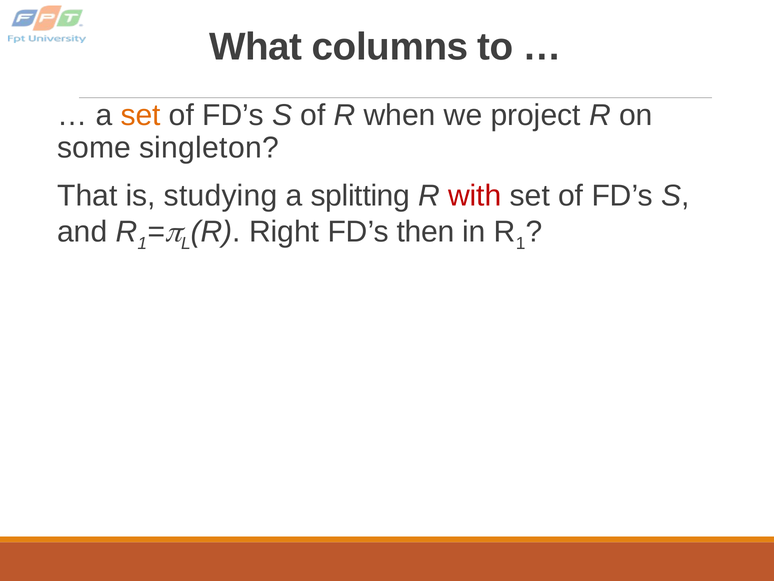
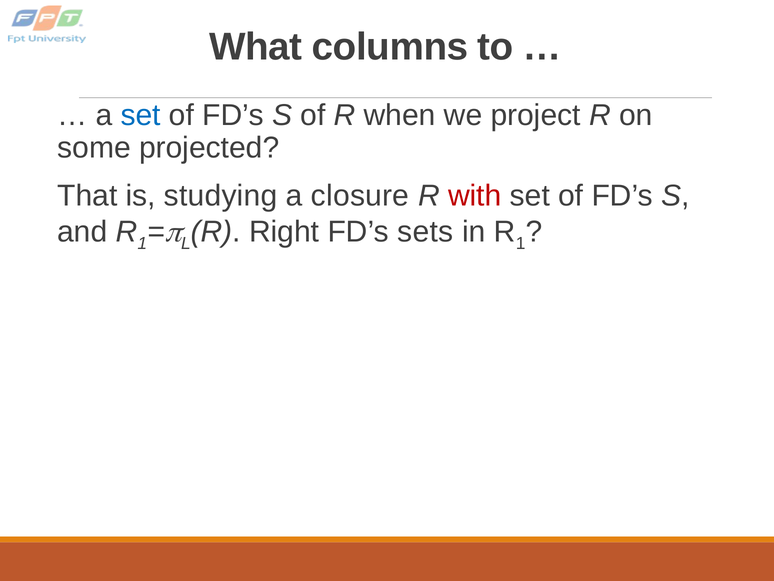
set at (141, 115) colour: orange -> blue
singleton: singleton -> projected
splitting: splitting -> closure
then: then -> sets
